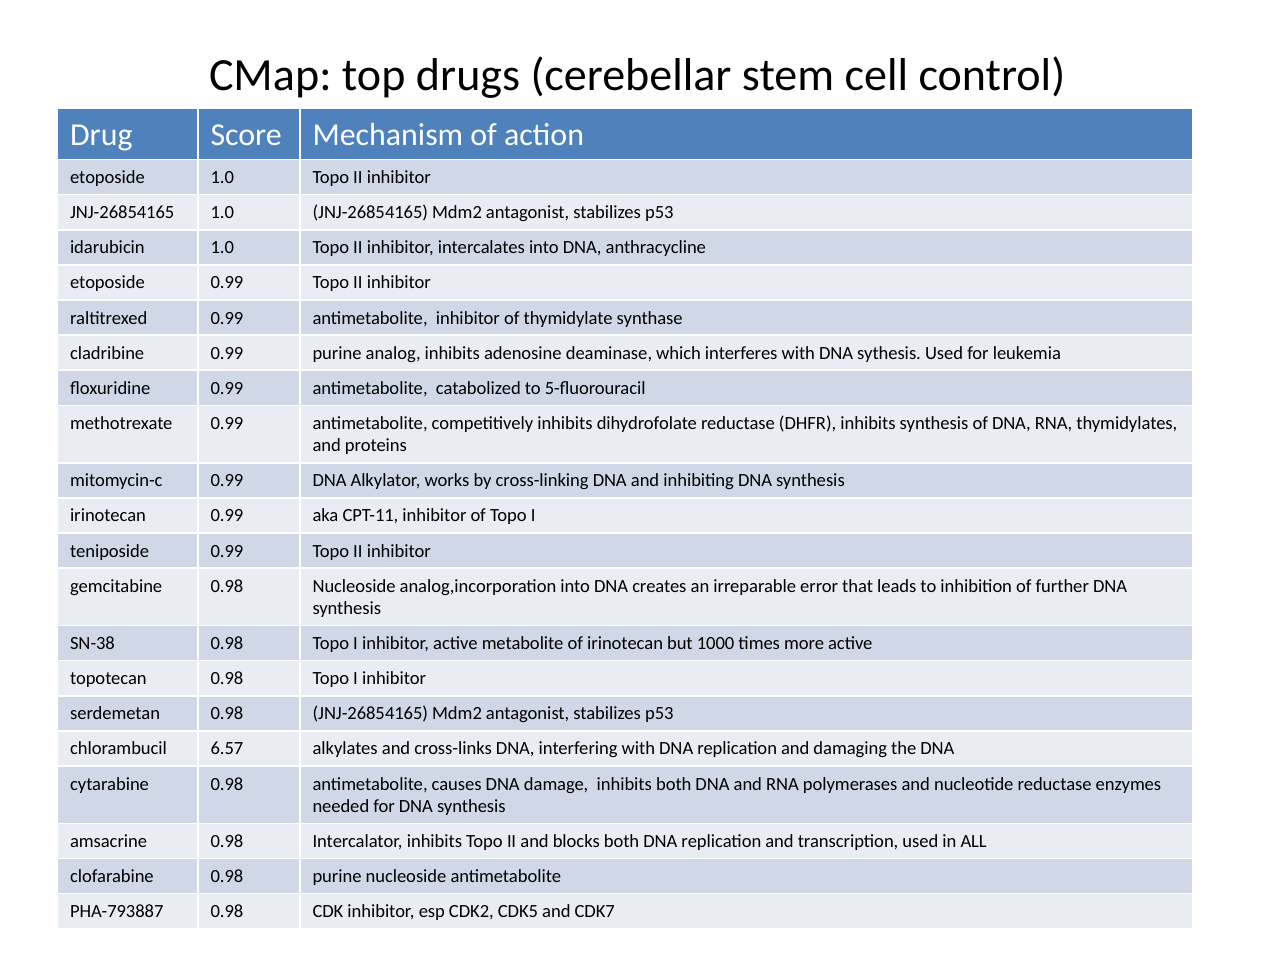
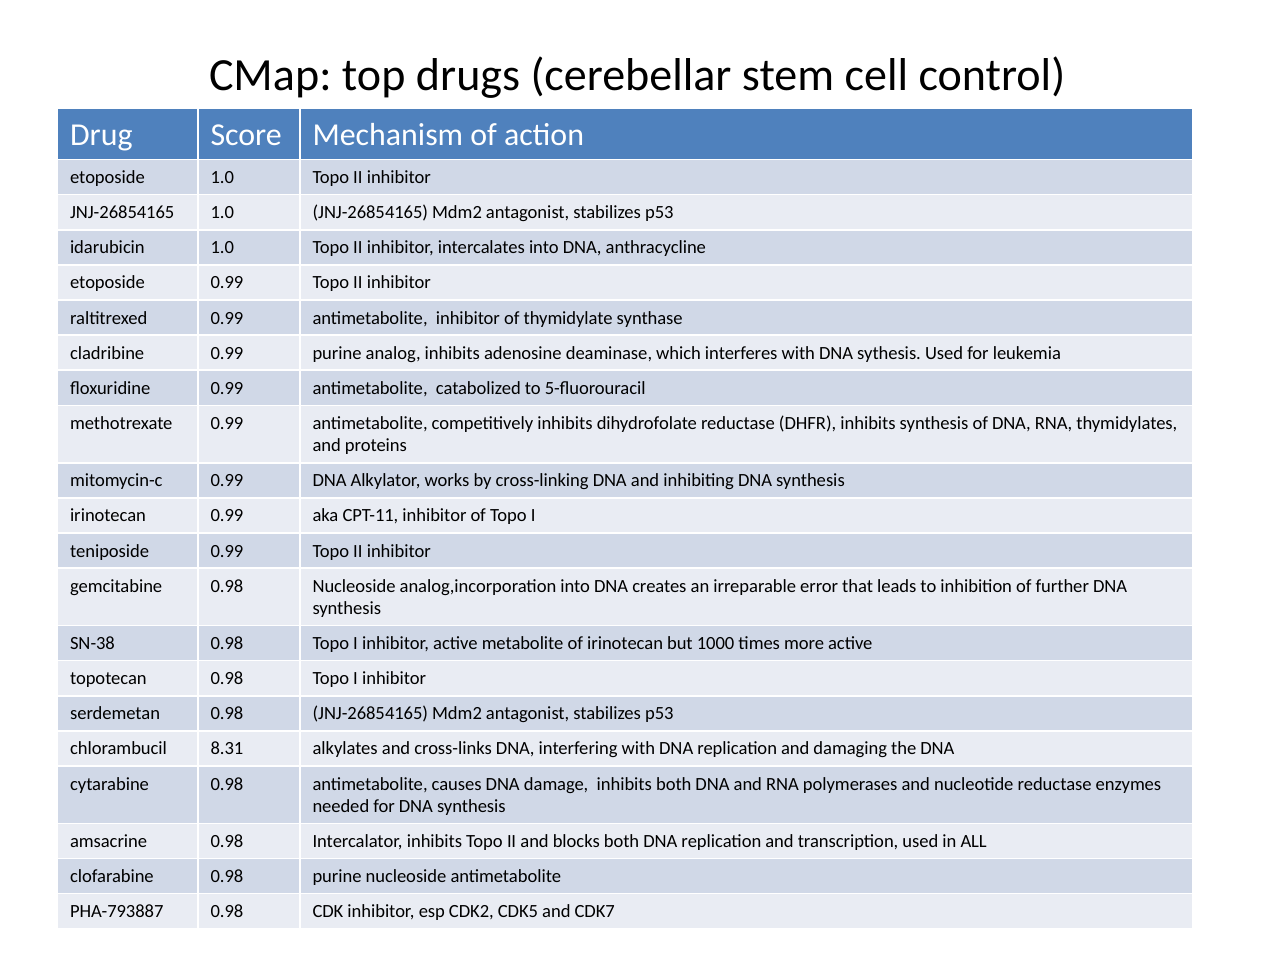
6.57: 6.57 -> 8.31
